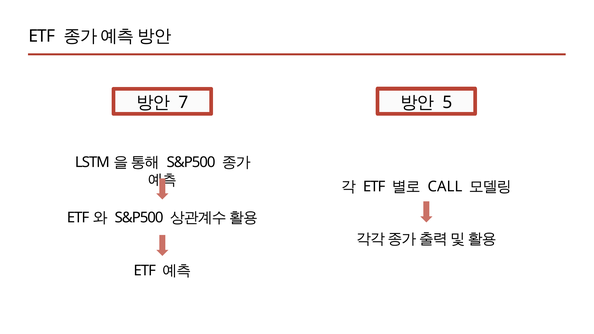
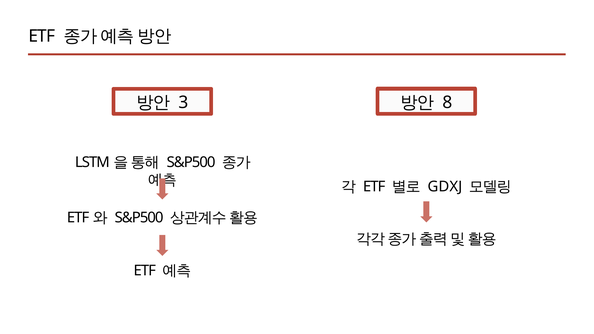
7: 7 -> 3
5: 5 -> 8
CALL: CALL -> GDXJ
